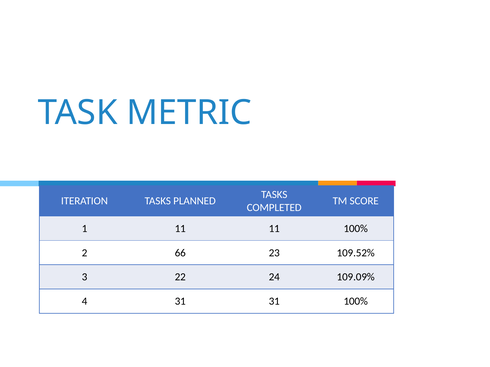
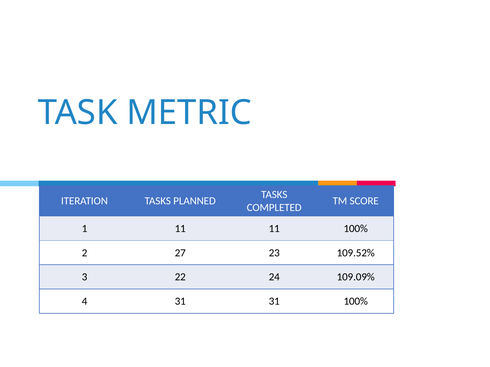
66: 66 -> 27
